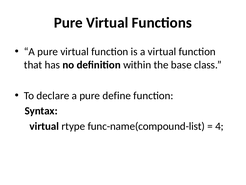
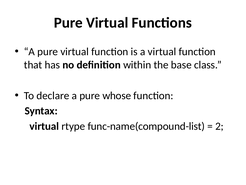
define: define -> whose
4: 4 -> 2
